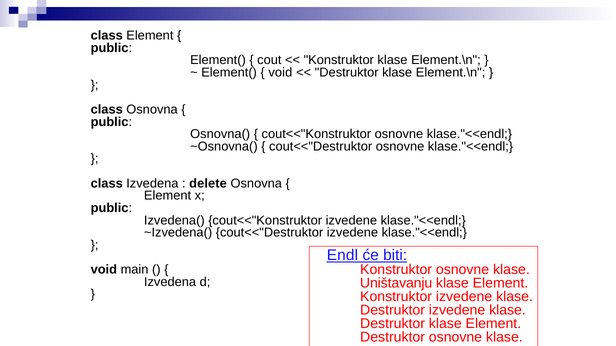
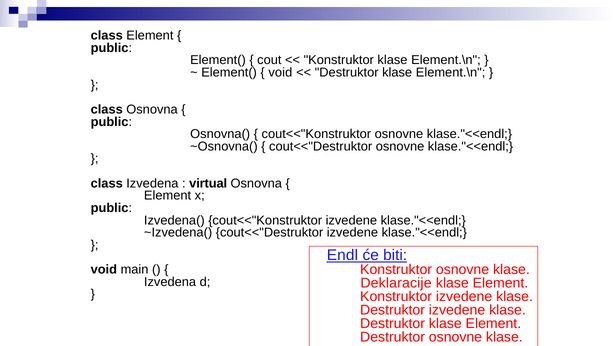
delete: delete -> virtual
Uništavanju: Uništavanju -> Deklaracije
